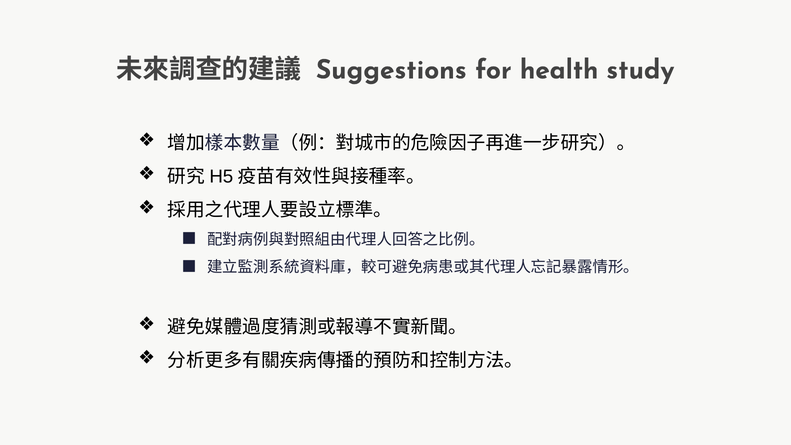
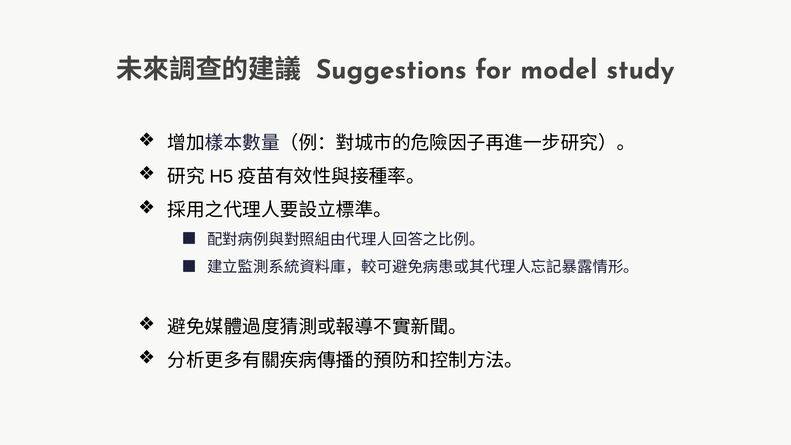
health: health -> model
